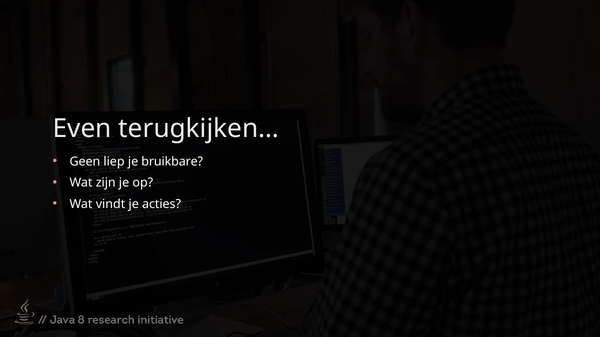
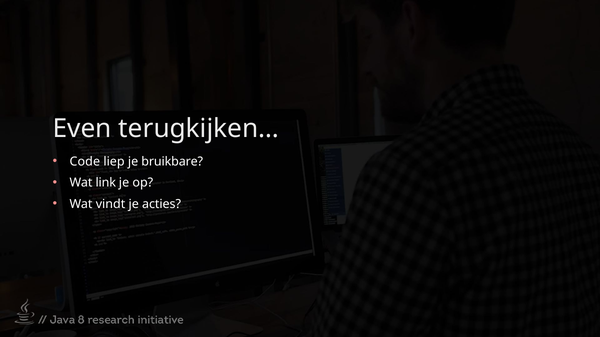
Geen: Geen -> Code
zijn: zijn -> link
